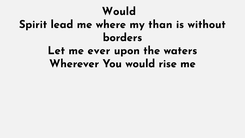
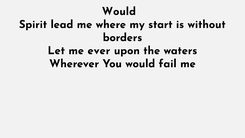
than: than -> start
rise: rise -> fail
